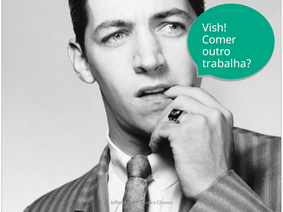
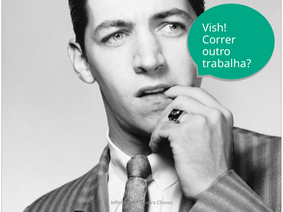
Comer: Comer -> Correr
